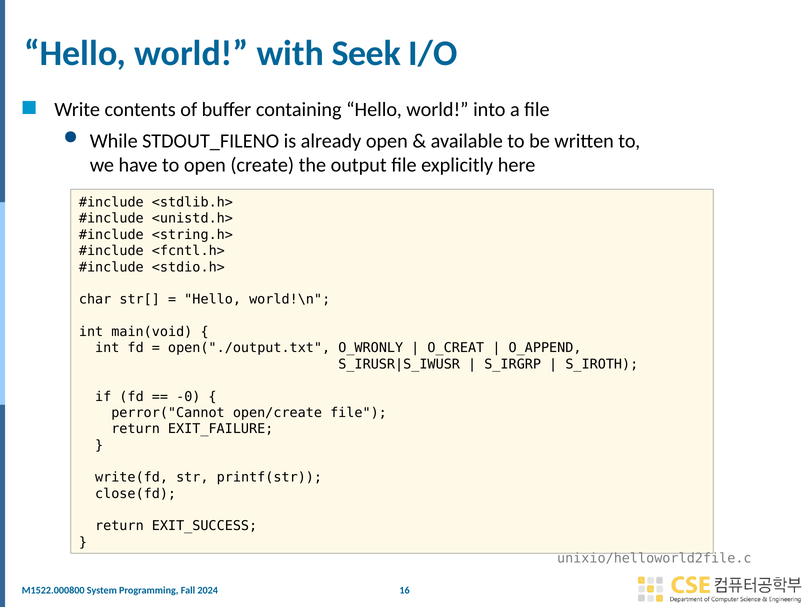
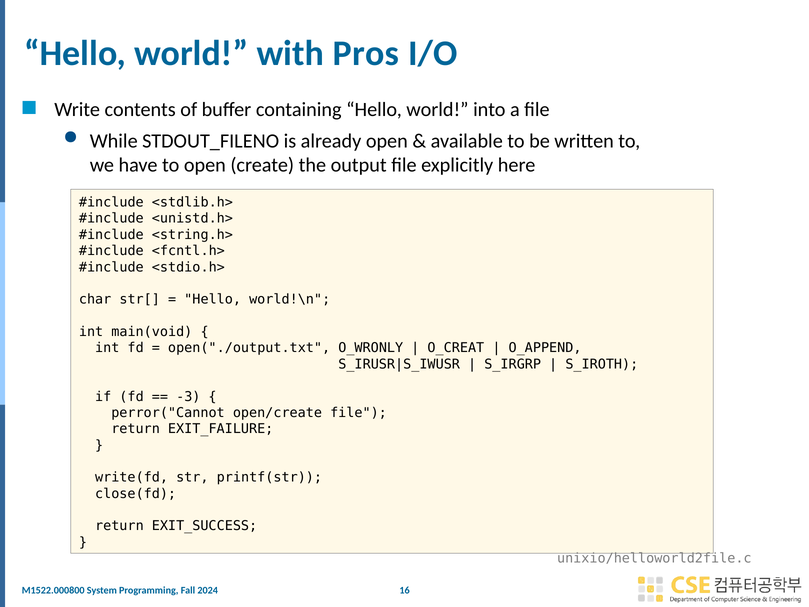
Seek: Seek -> Pros
-0: -0 -> -3
